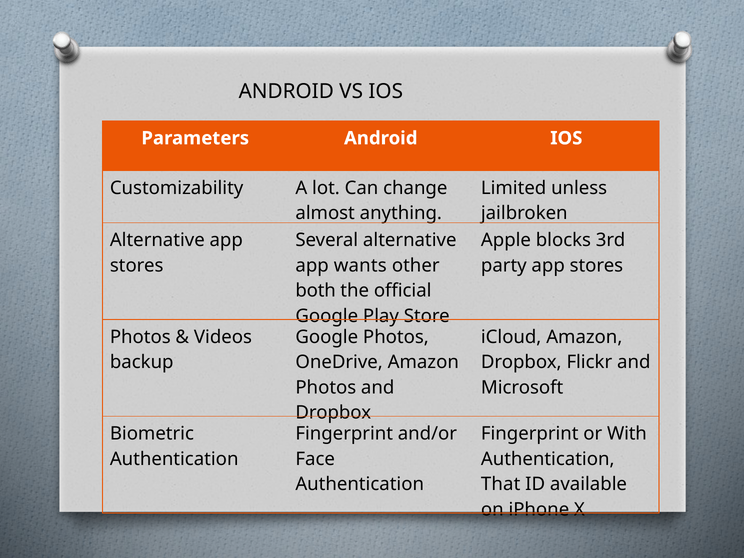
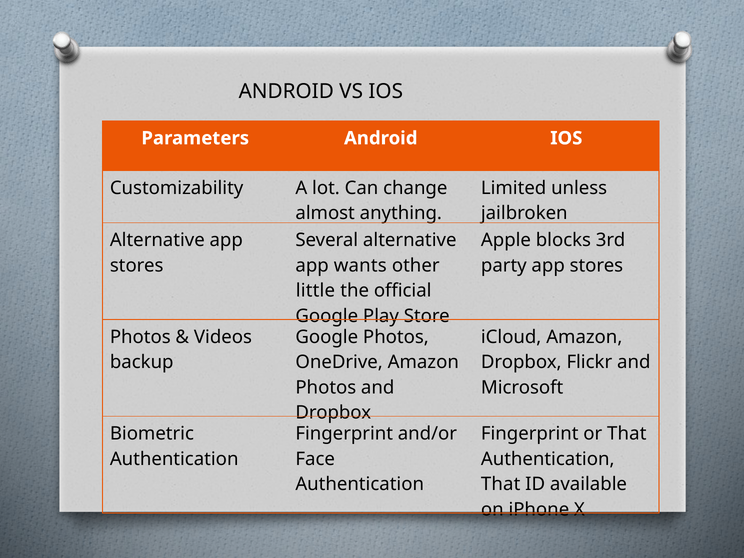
both: both -> little
or With: With -> That
